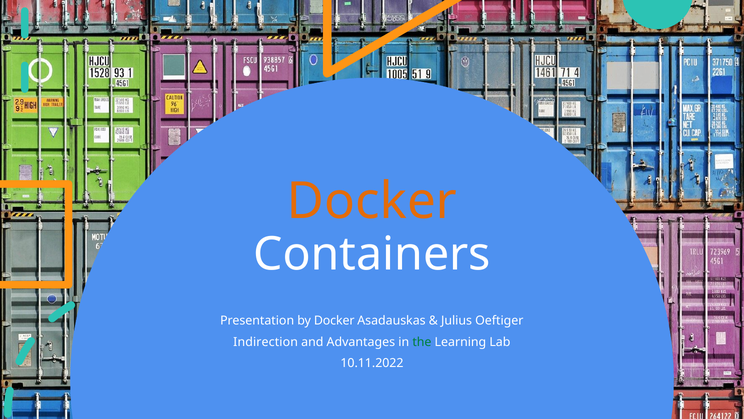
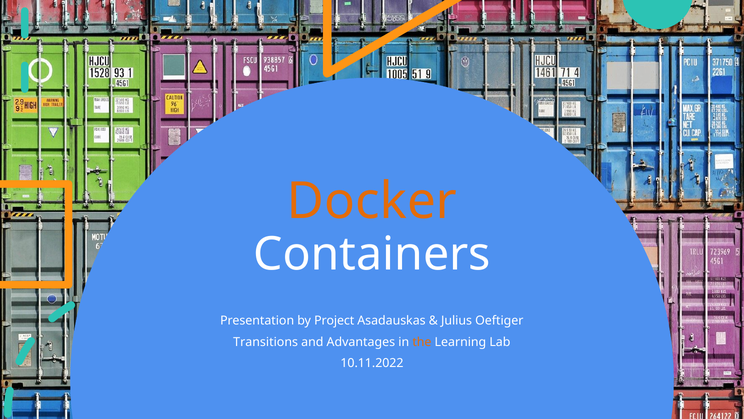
by Docker: Docker -> Project
Indirection: Indirection -> Transitions
the colour: green -> orange
